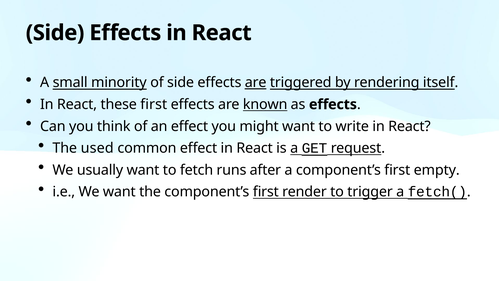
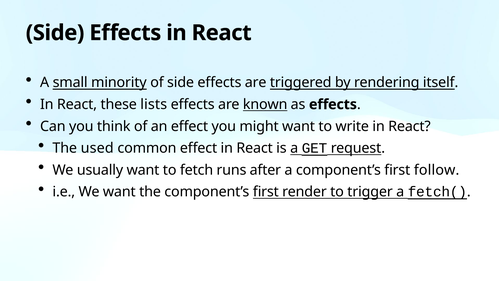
are at (256, 83) underline: present -> none
these first: first -> lists
empty: empty -> follow
